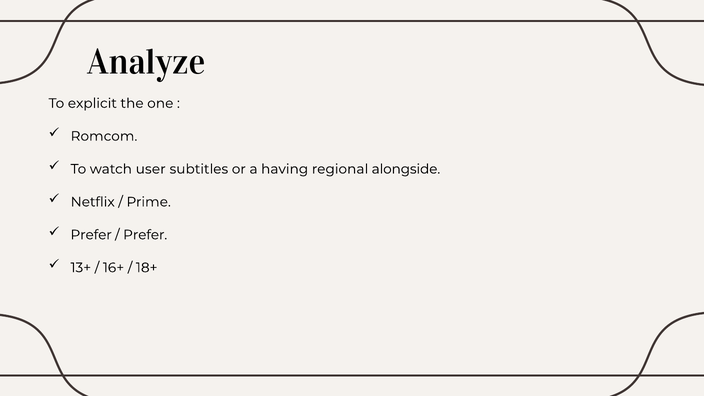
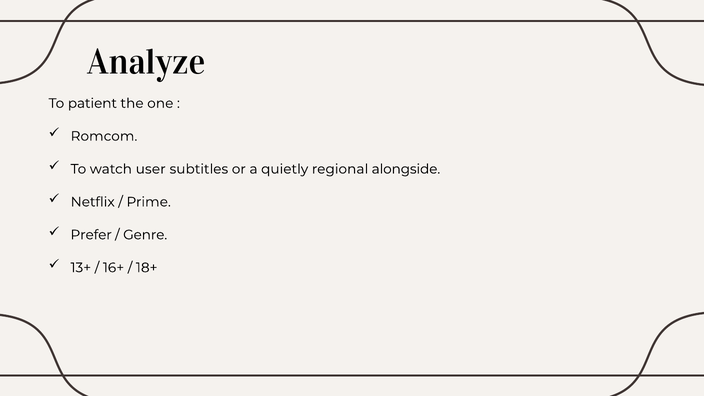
explicit: explicit -> patient
having: having -> quietly
Prefer at (145, 235): Prefer -> Genre
